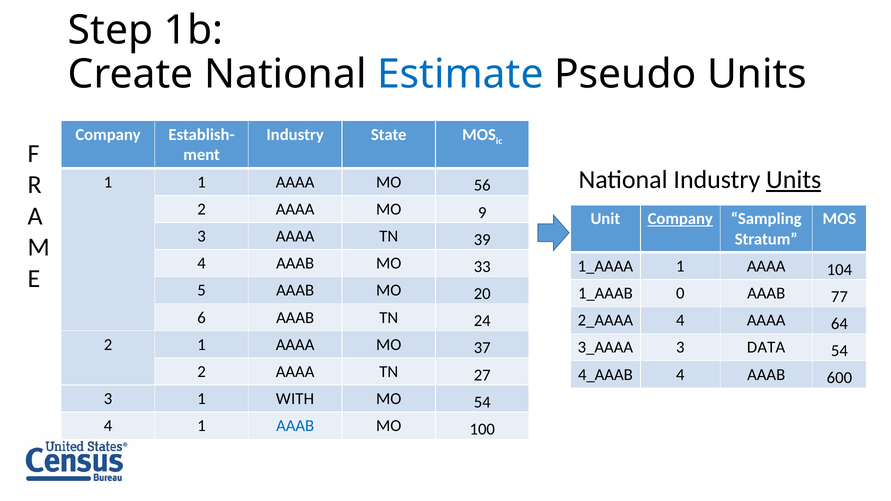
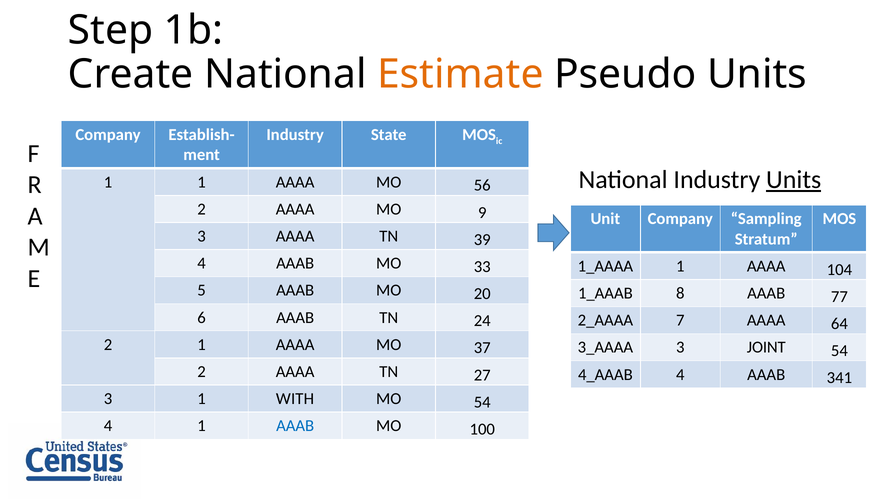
Estimate colour: blue -> orange
Company at (680, 219) underline: present -> none
0: 0 -> 8
4 at (680, 321): 4 -> 7
DATA: DATA -> JOINT
600: 600 -> 341
